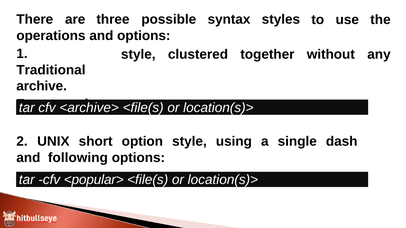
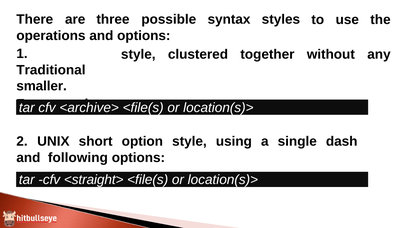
archive: archive -> smaller
<popular>: <popular> -> <straight>
